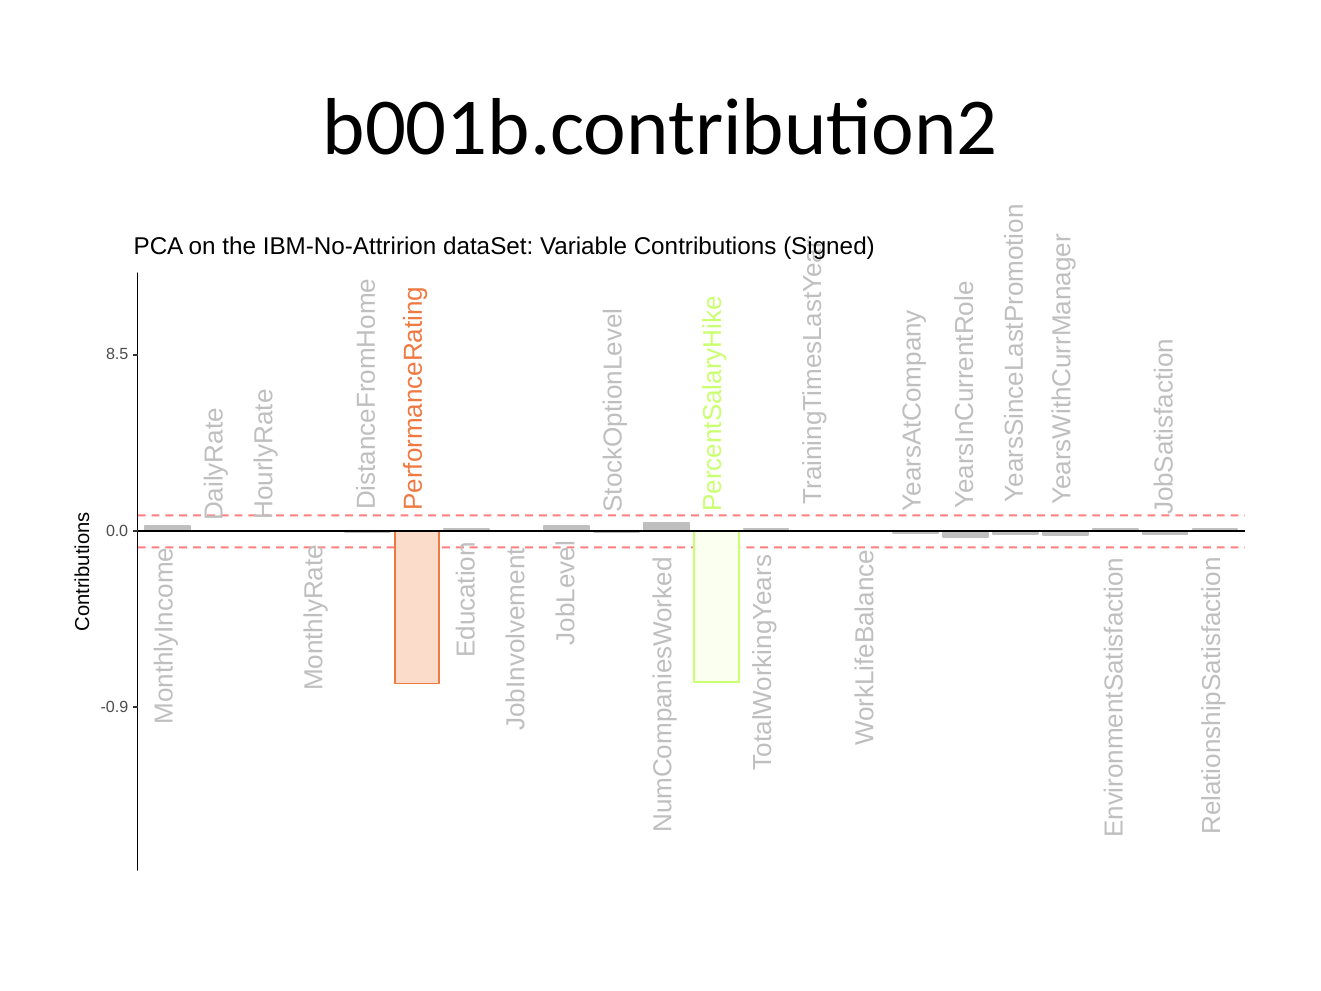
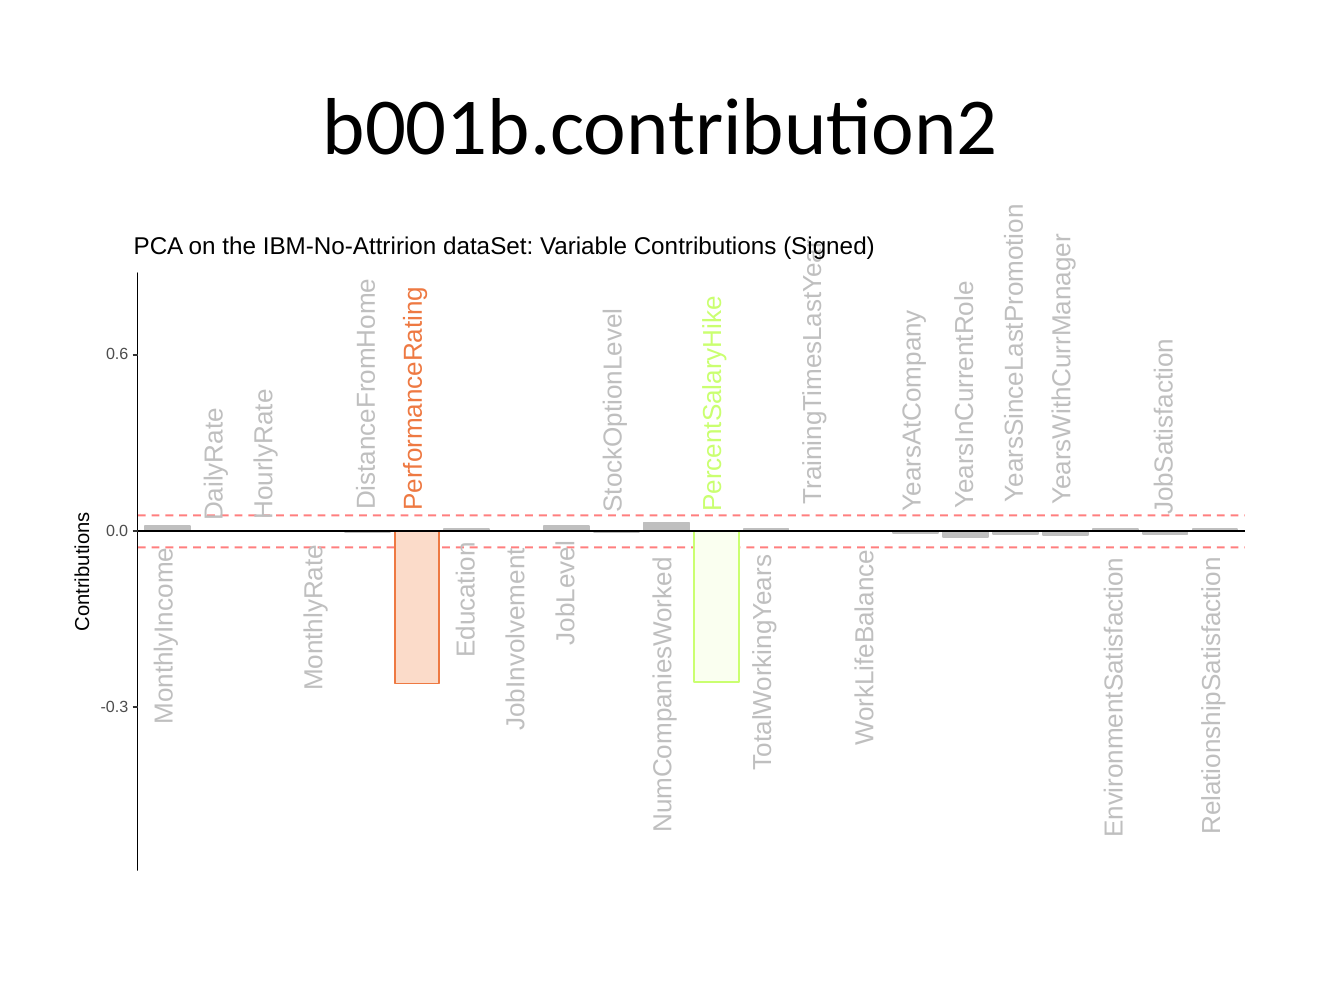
8.5: 8.5 -> 0.6
-0.9: -0.9 -> -0.3
